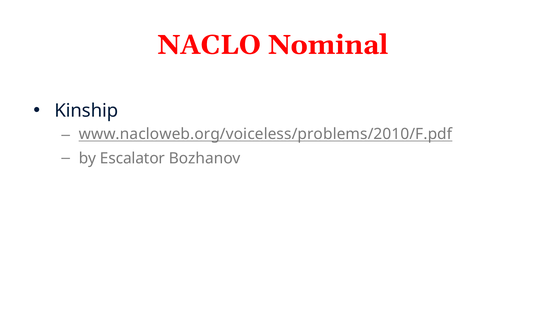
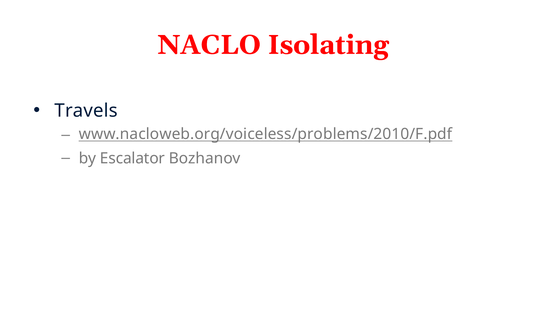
Nominal: Nominal -> Isolating
Kinship: Kinship -> Travels
